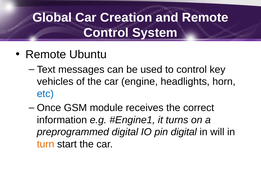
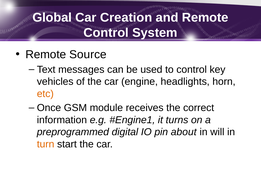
Ubuntu: Ubuntu -> Source
etc colour: blue -> orange
pin digital: digital -> about
